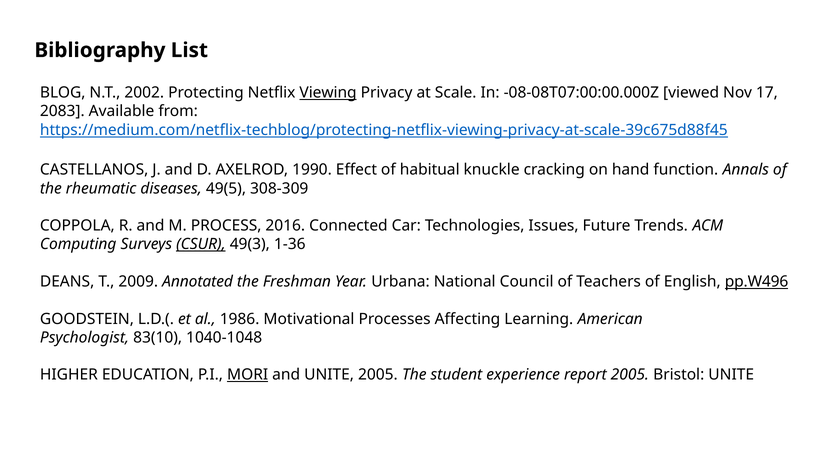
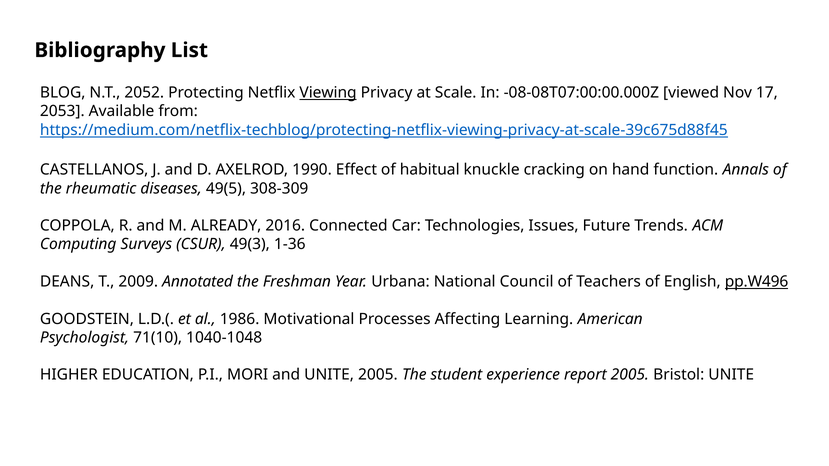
2002: 2002 -> 2052
2083: 2083 -> 2053
PROCESS: PROCESS -> ALREADY
CSUR underline: present -> none
83(10: 83(10 -> 71(10
MORI underline: present -> none
